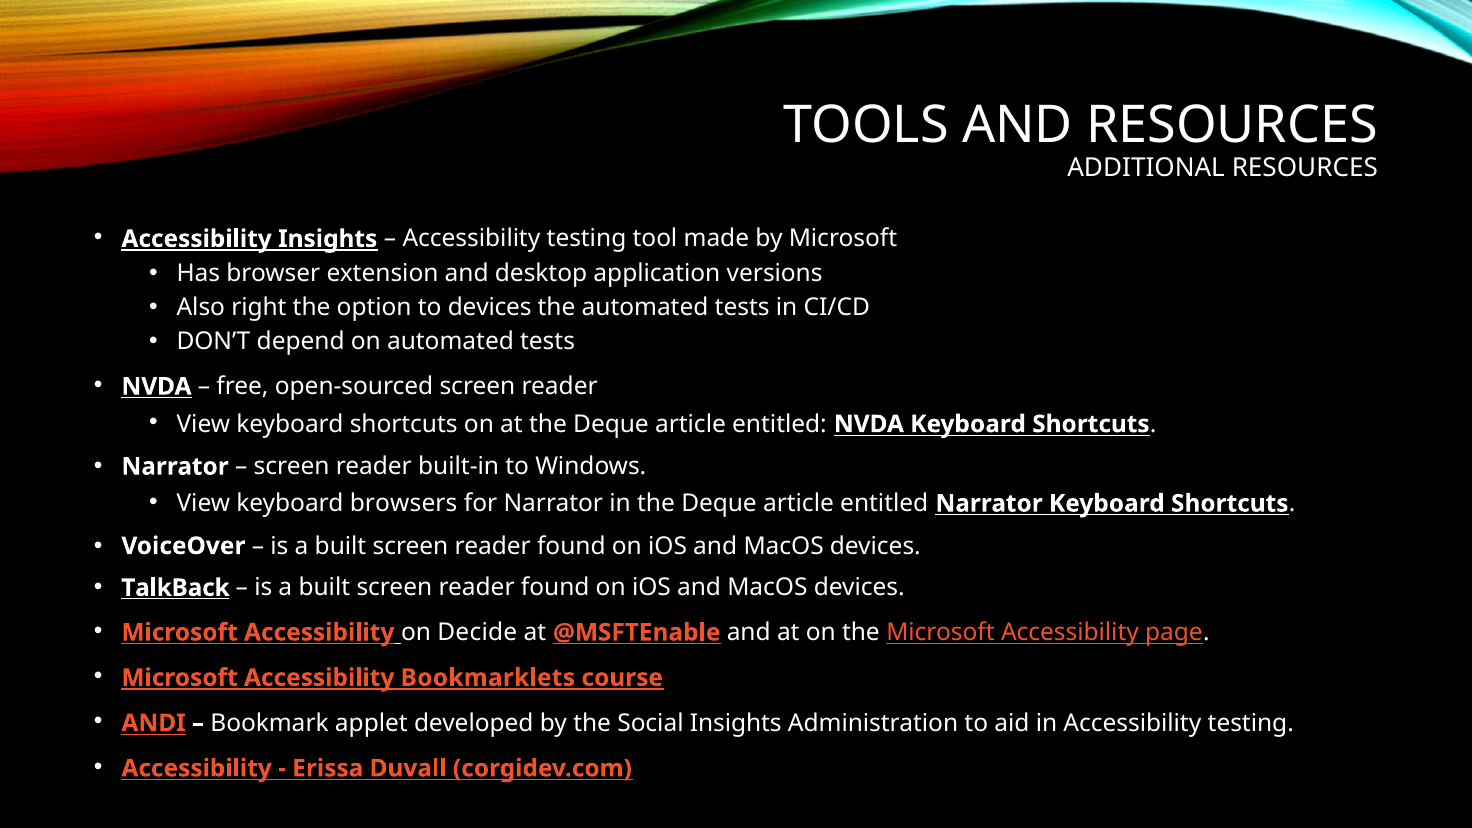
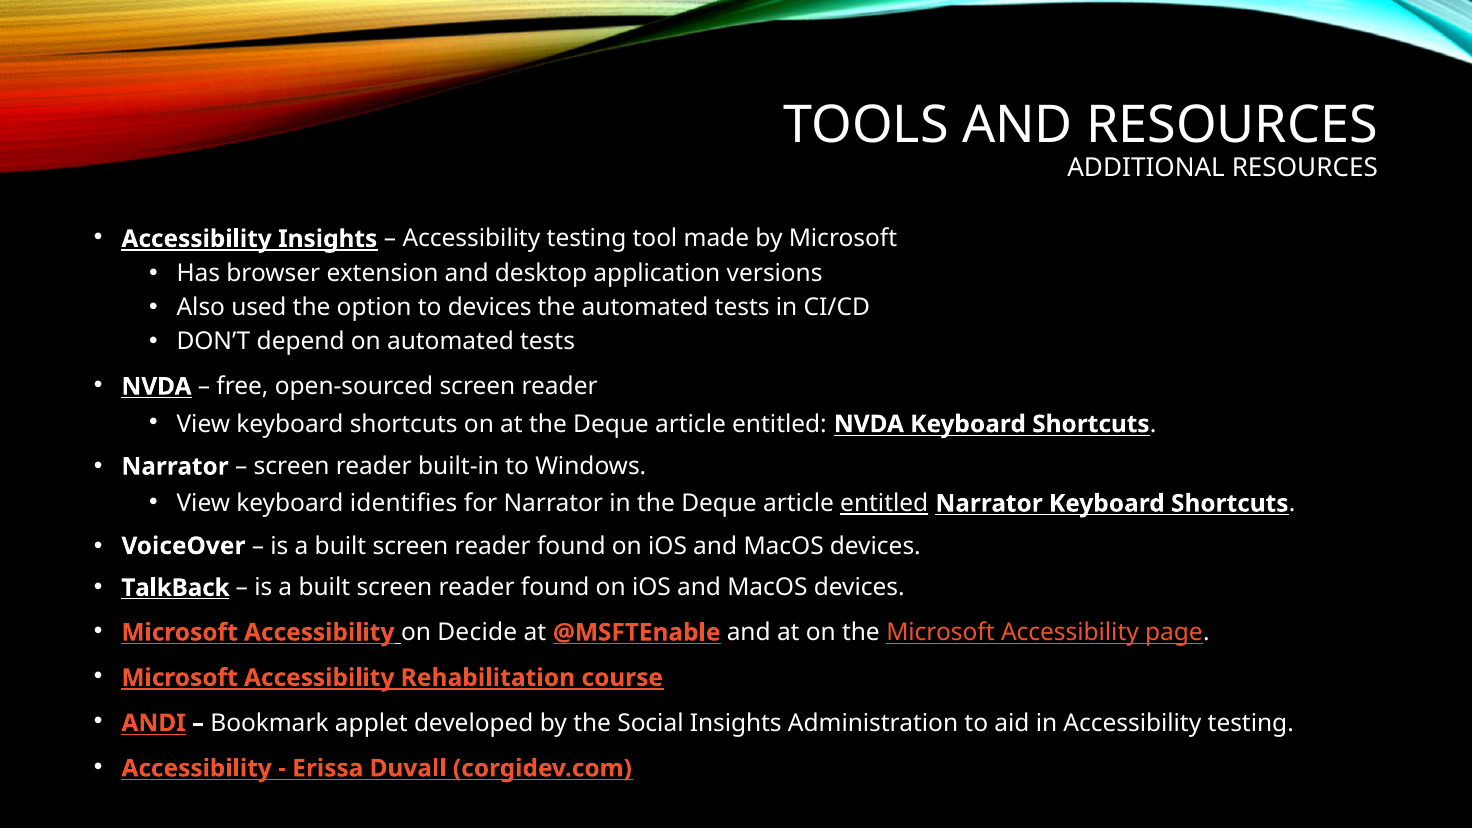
right: right -> used
browsers: browsers -> identifies
entitled at (884, 504) underline: none -> present
Bookmarklets: Bookmarklets -> Rehabilitation
